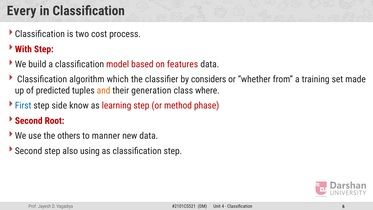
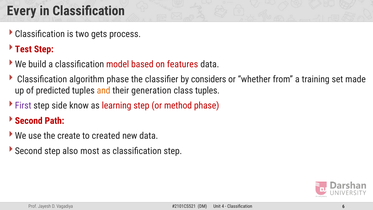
cost: cost -> gets
With: With -> Test
algorithm which: which -> phase
class where: where -> tuples
First colour: blue -> purple
Root: Root -> Path
others: others -> create
manner: manner -> created
using: using -> most
